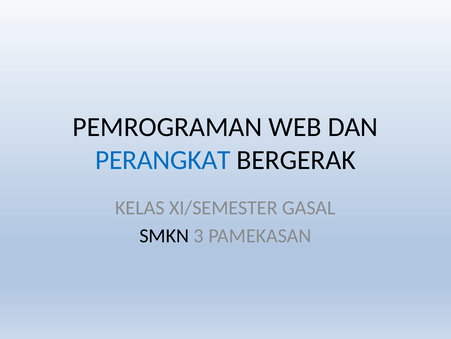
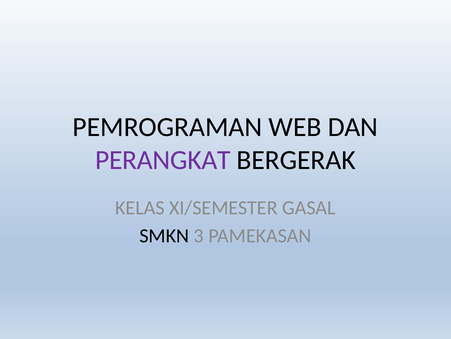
PERANGKAT colour: blue -> purple
